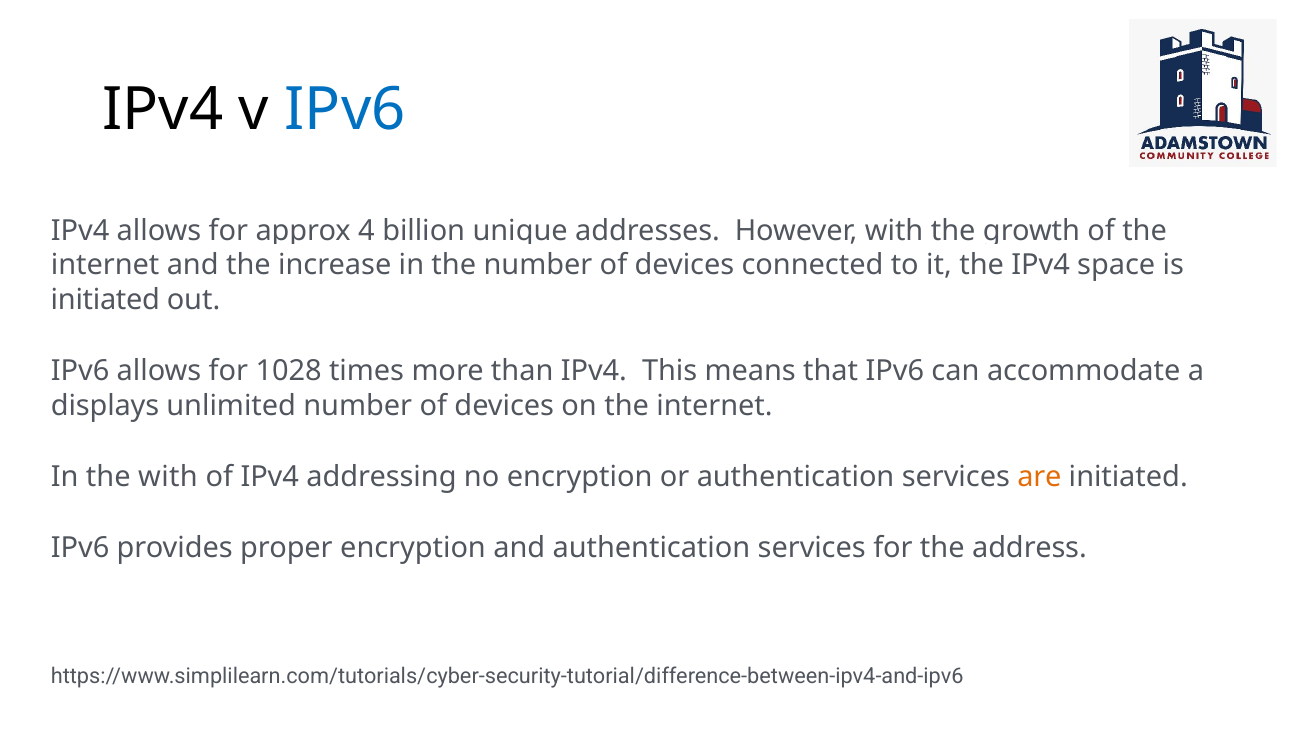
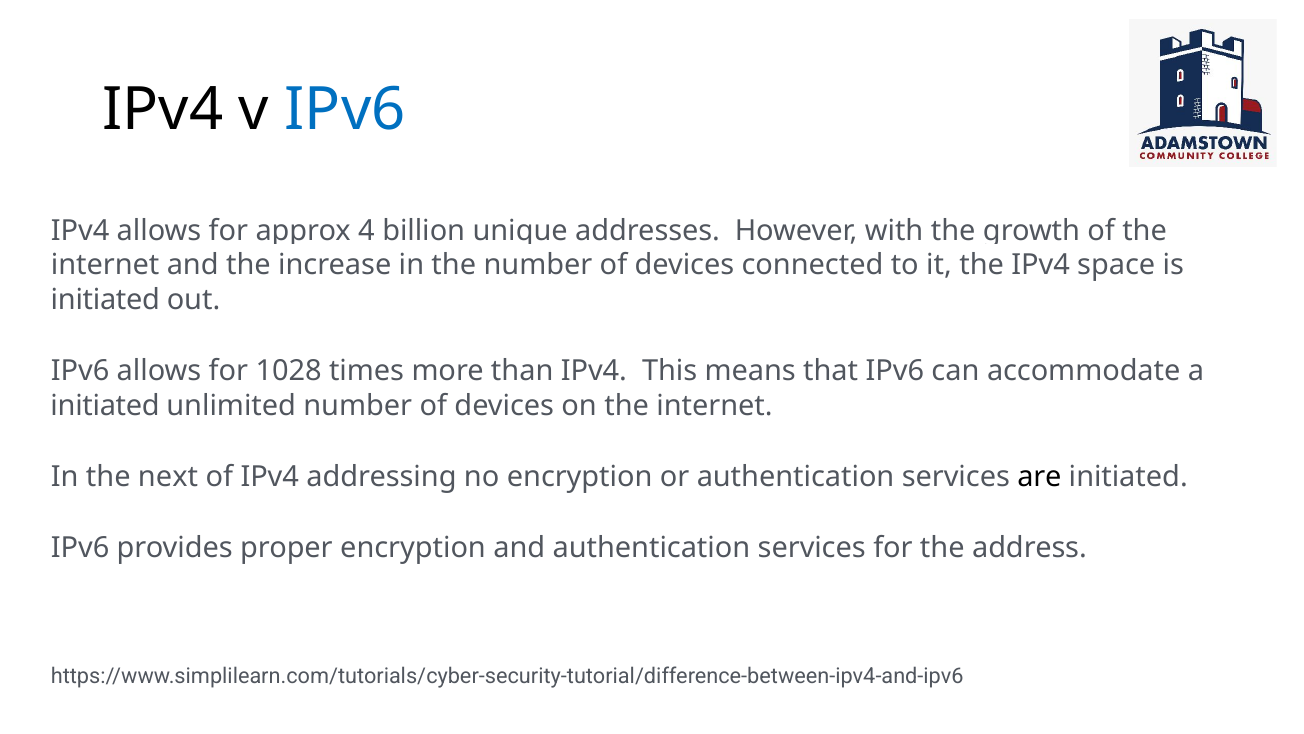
displays at (105, 406): displays -> initiated
the with: with -> next
are colour: orange -> black
